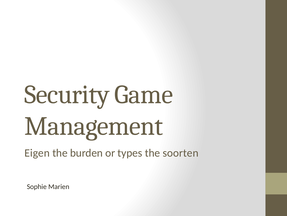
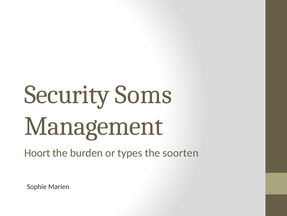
Game: Game -> Soms
Eigen: Eigen -> Hoort
